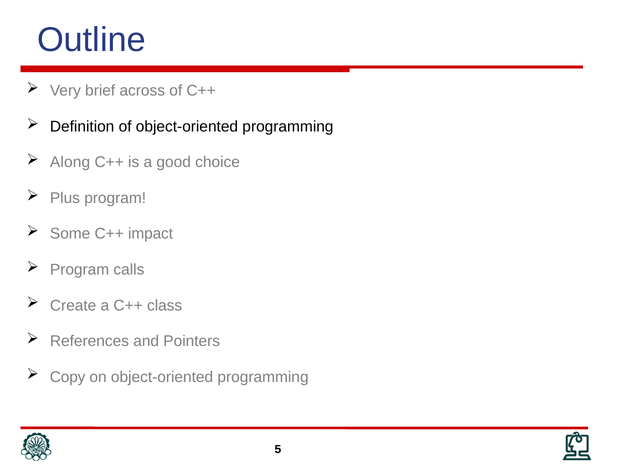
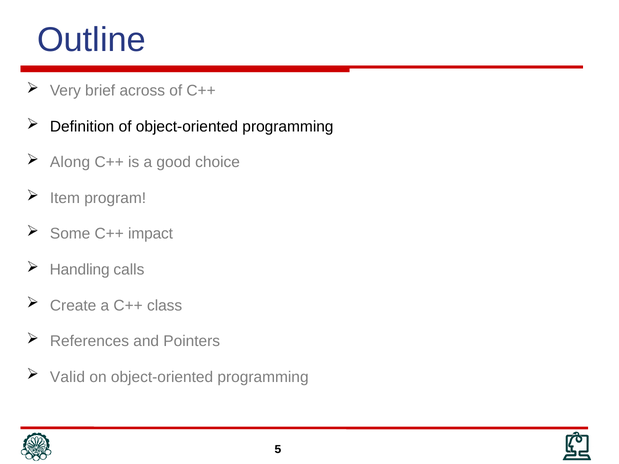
Plus: Plus -> Item
Program at (80, 270): Program -> Handling
Copy: Copy -> Valid
